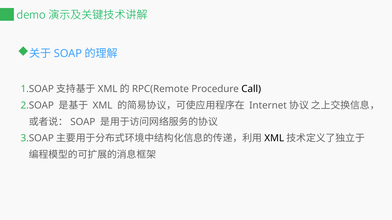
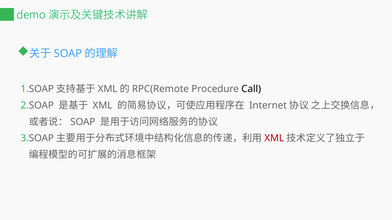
XML at (274, 139) colour: black -> red
